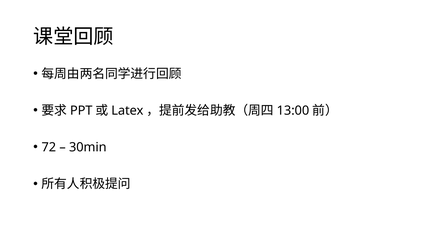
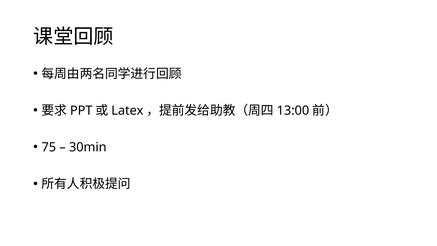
72: 72 -> 75
